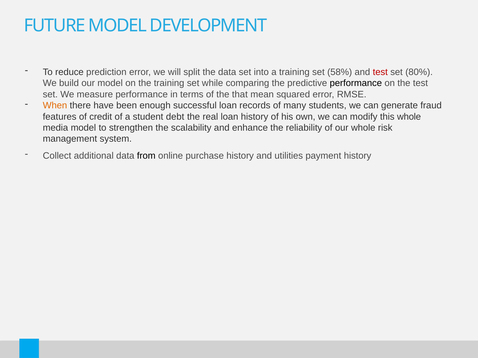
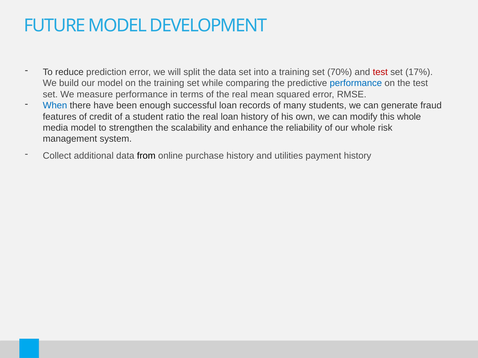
58%: 58% -> 70%
80%: 80% -> 17%
performance at (356, 83) colour: black -> blue
of the that: that -> real
When colour: orange -> blue
debt: debt -> ratio
